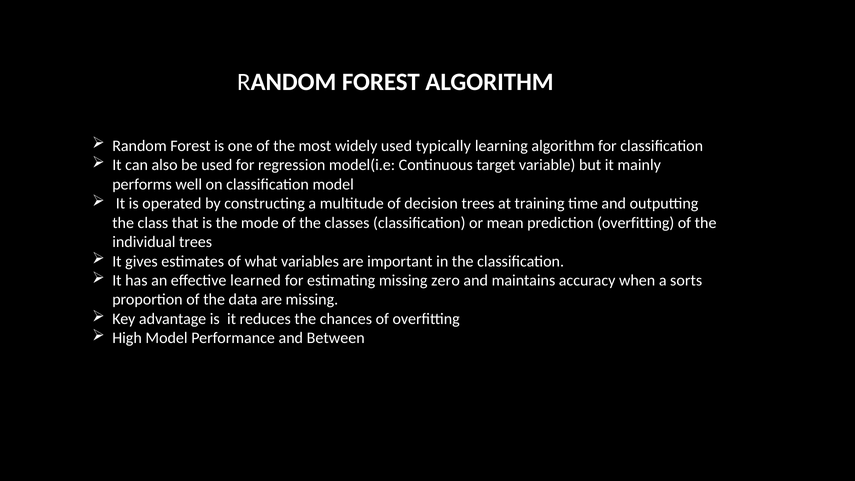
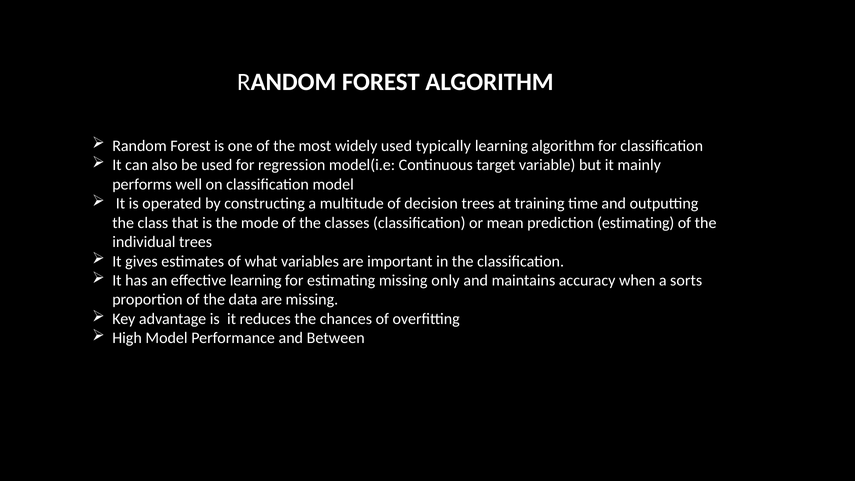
prediction overfitting: overfitting -> estimating
effective learned: learned -> learning
zero: zero -> only
